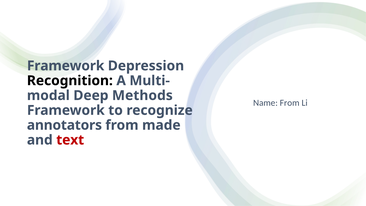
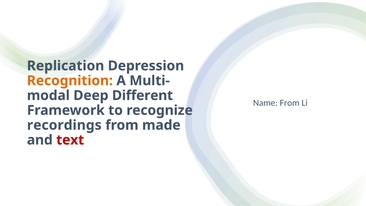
Framework at (66, 66): Framework -> Replication
Recognition colour: black -> orange
Methods: Methods -> Different
annotators: annotators -> recordings
